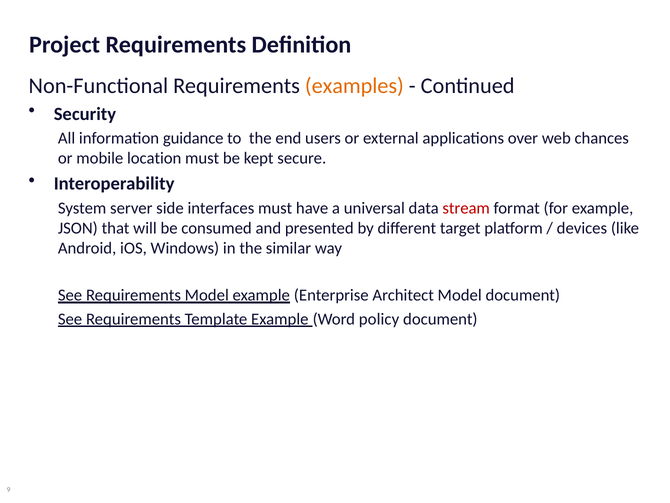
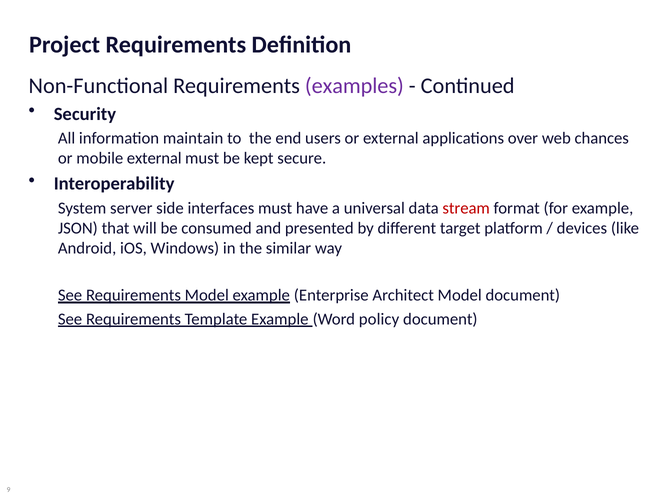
examples colour: orange -> purple
guidance: guidance -> maintain
mobile location: location -> external
